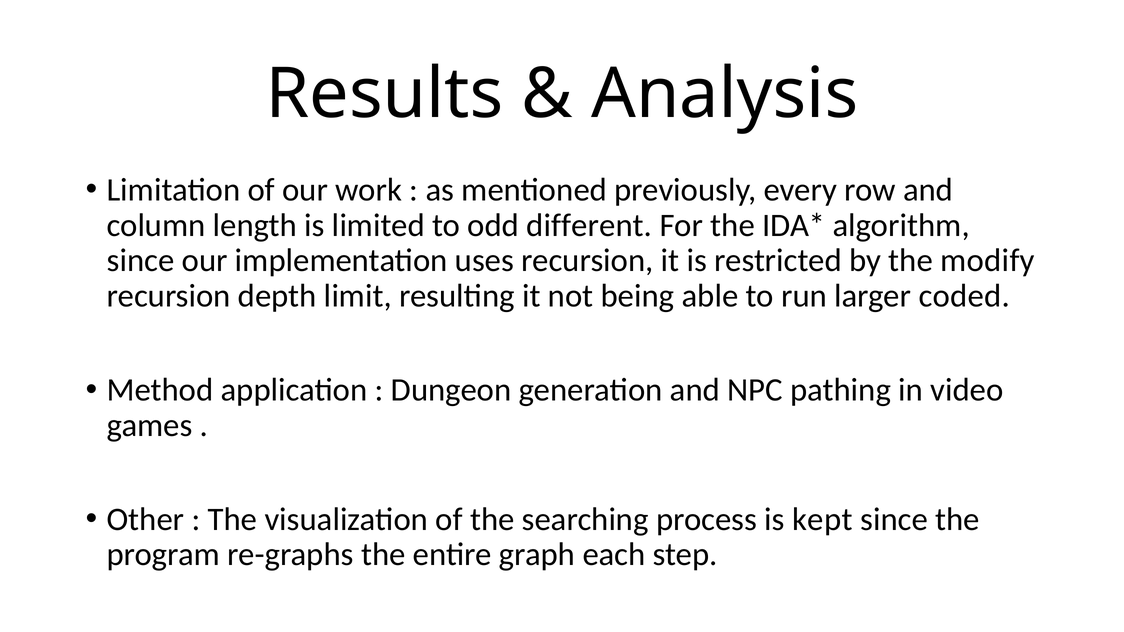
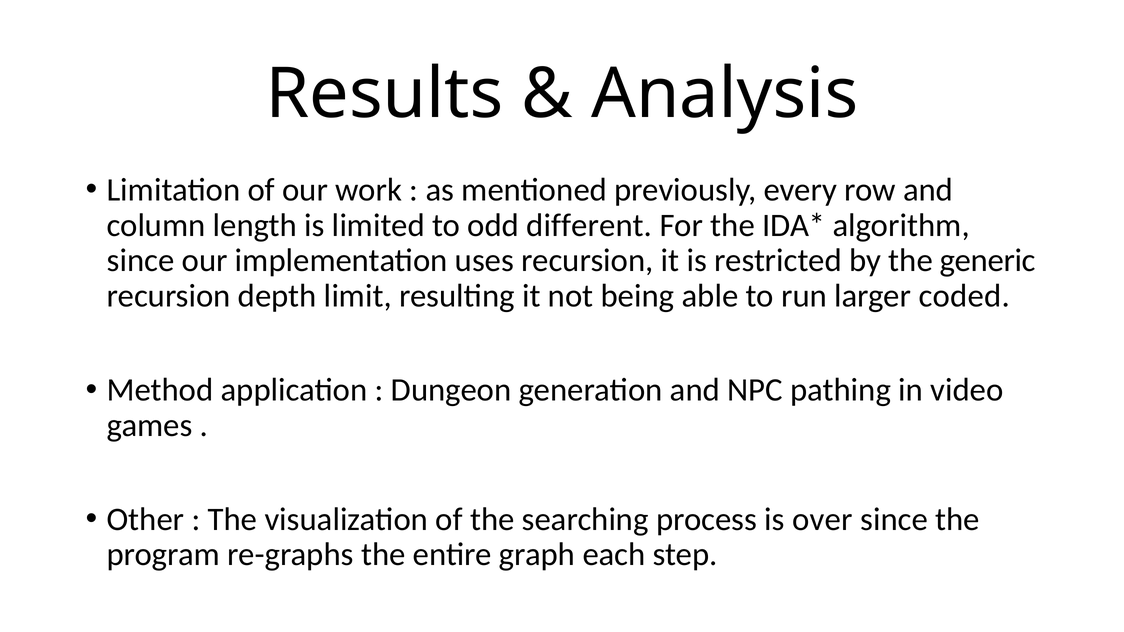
modify: modify -> generic
kept: kept -> over
